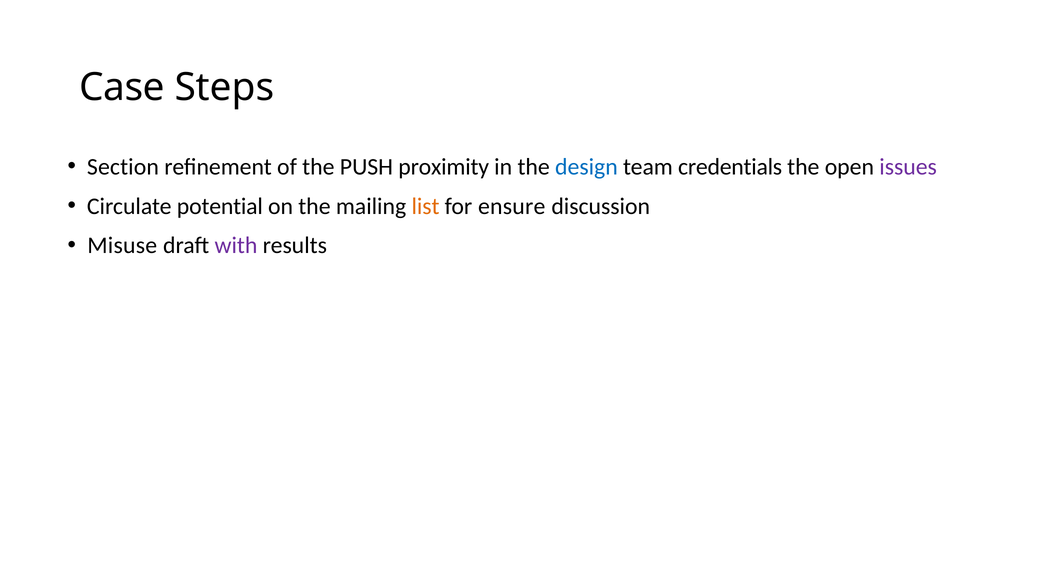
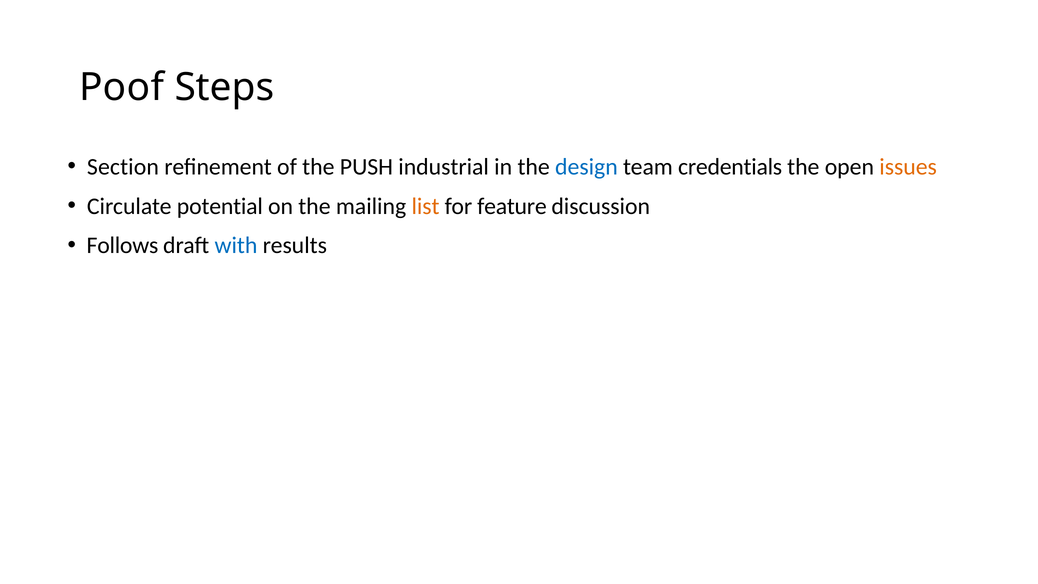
Case: Case -> Poof
proximity: proximity -> industrial
issues colour: purple -> orange
ensure: ensure -> feature
Misuse: Misuse -> Follows
with colour: purple -> blue
